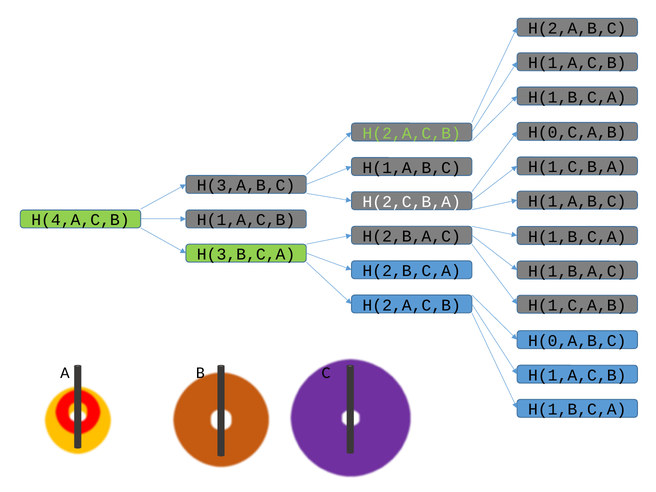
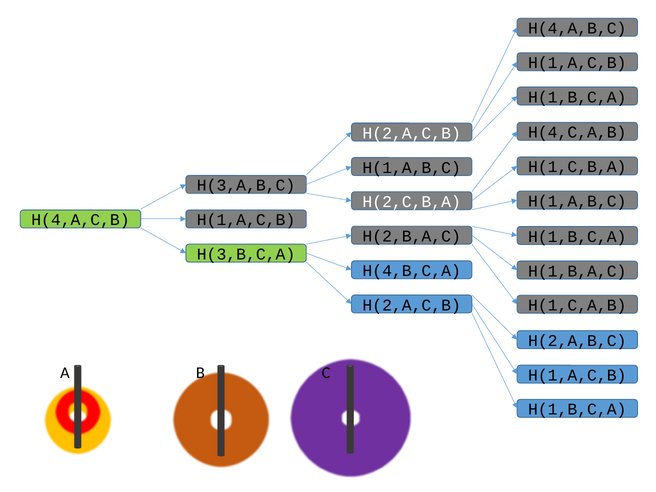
H(2,A,B,C: H(2,A,B,C -> H(4,A,B,C
H(0,C,A,B: H(0,C,A,B -> H(4,C,A,B
H(2,A,C,B at (412, 133) colour: light green -> white
H(2,B,C,A: H(2,B,C,A -> H(4,B,C,A
H(0,A,B,C: H(0,A,B,C -> H(2,A,B,C
